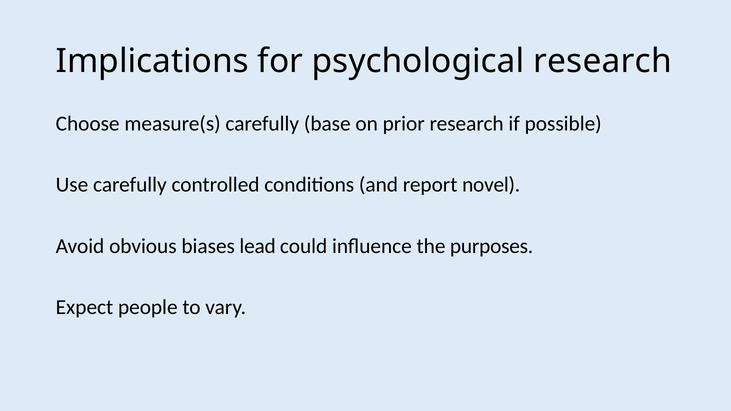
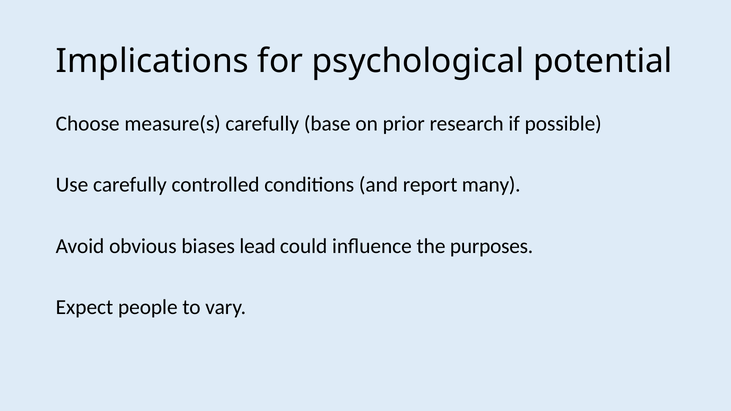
psychological research: research -> potential
novel: novel -> many
